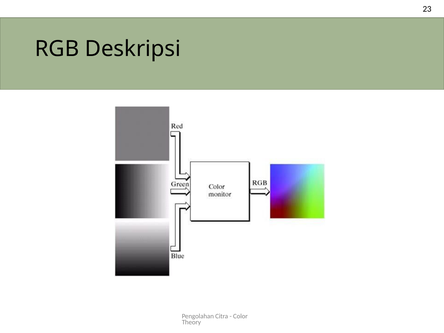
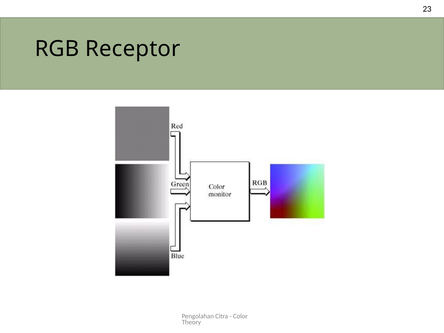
Deskripsi: Deskripsi -> Receptor
